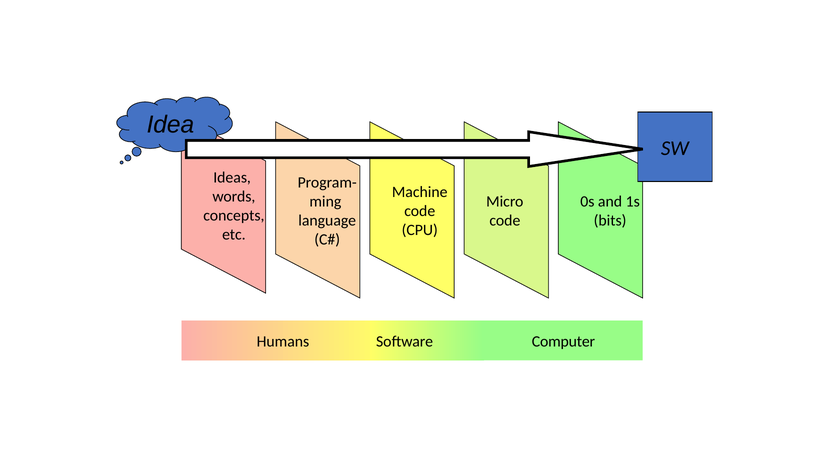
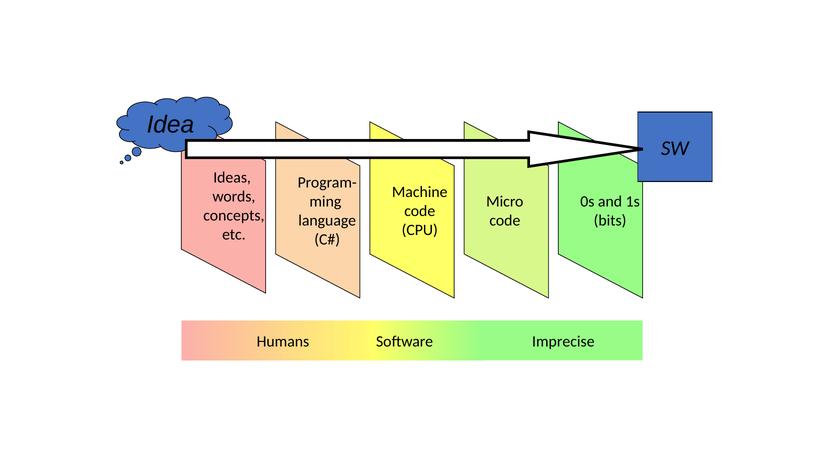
Computer: Computer -> Imprecise
